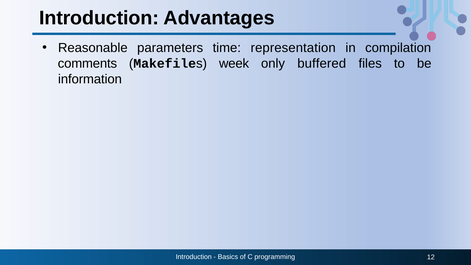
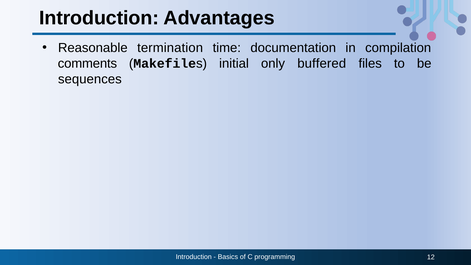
parameters: parameters -> termination
representation: representation -> documentation
week: week -> initial
information: information -> sequences
